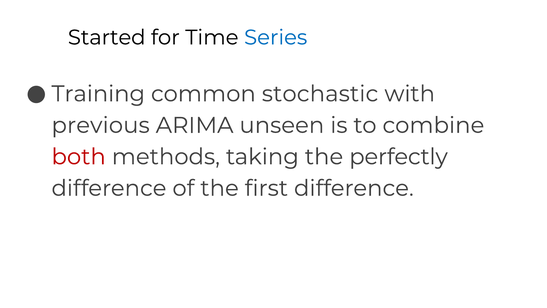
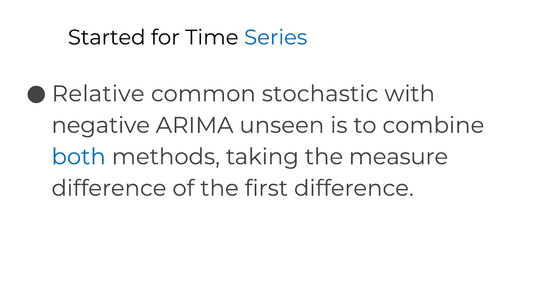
Training: Training -> Relative
previous: previous -> negative
both colour: red -> blue
perfectly: perfectly -> measure
